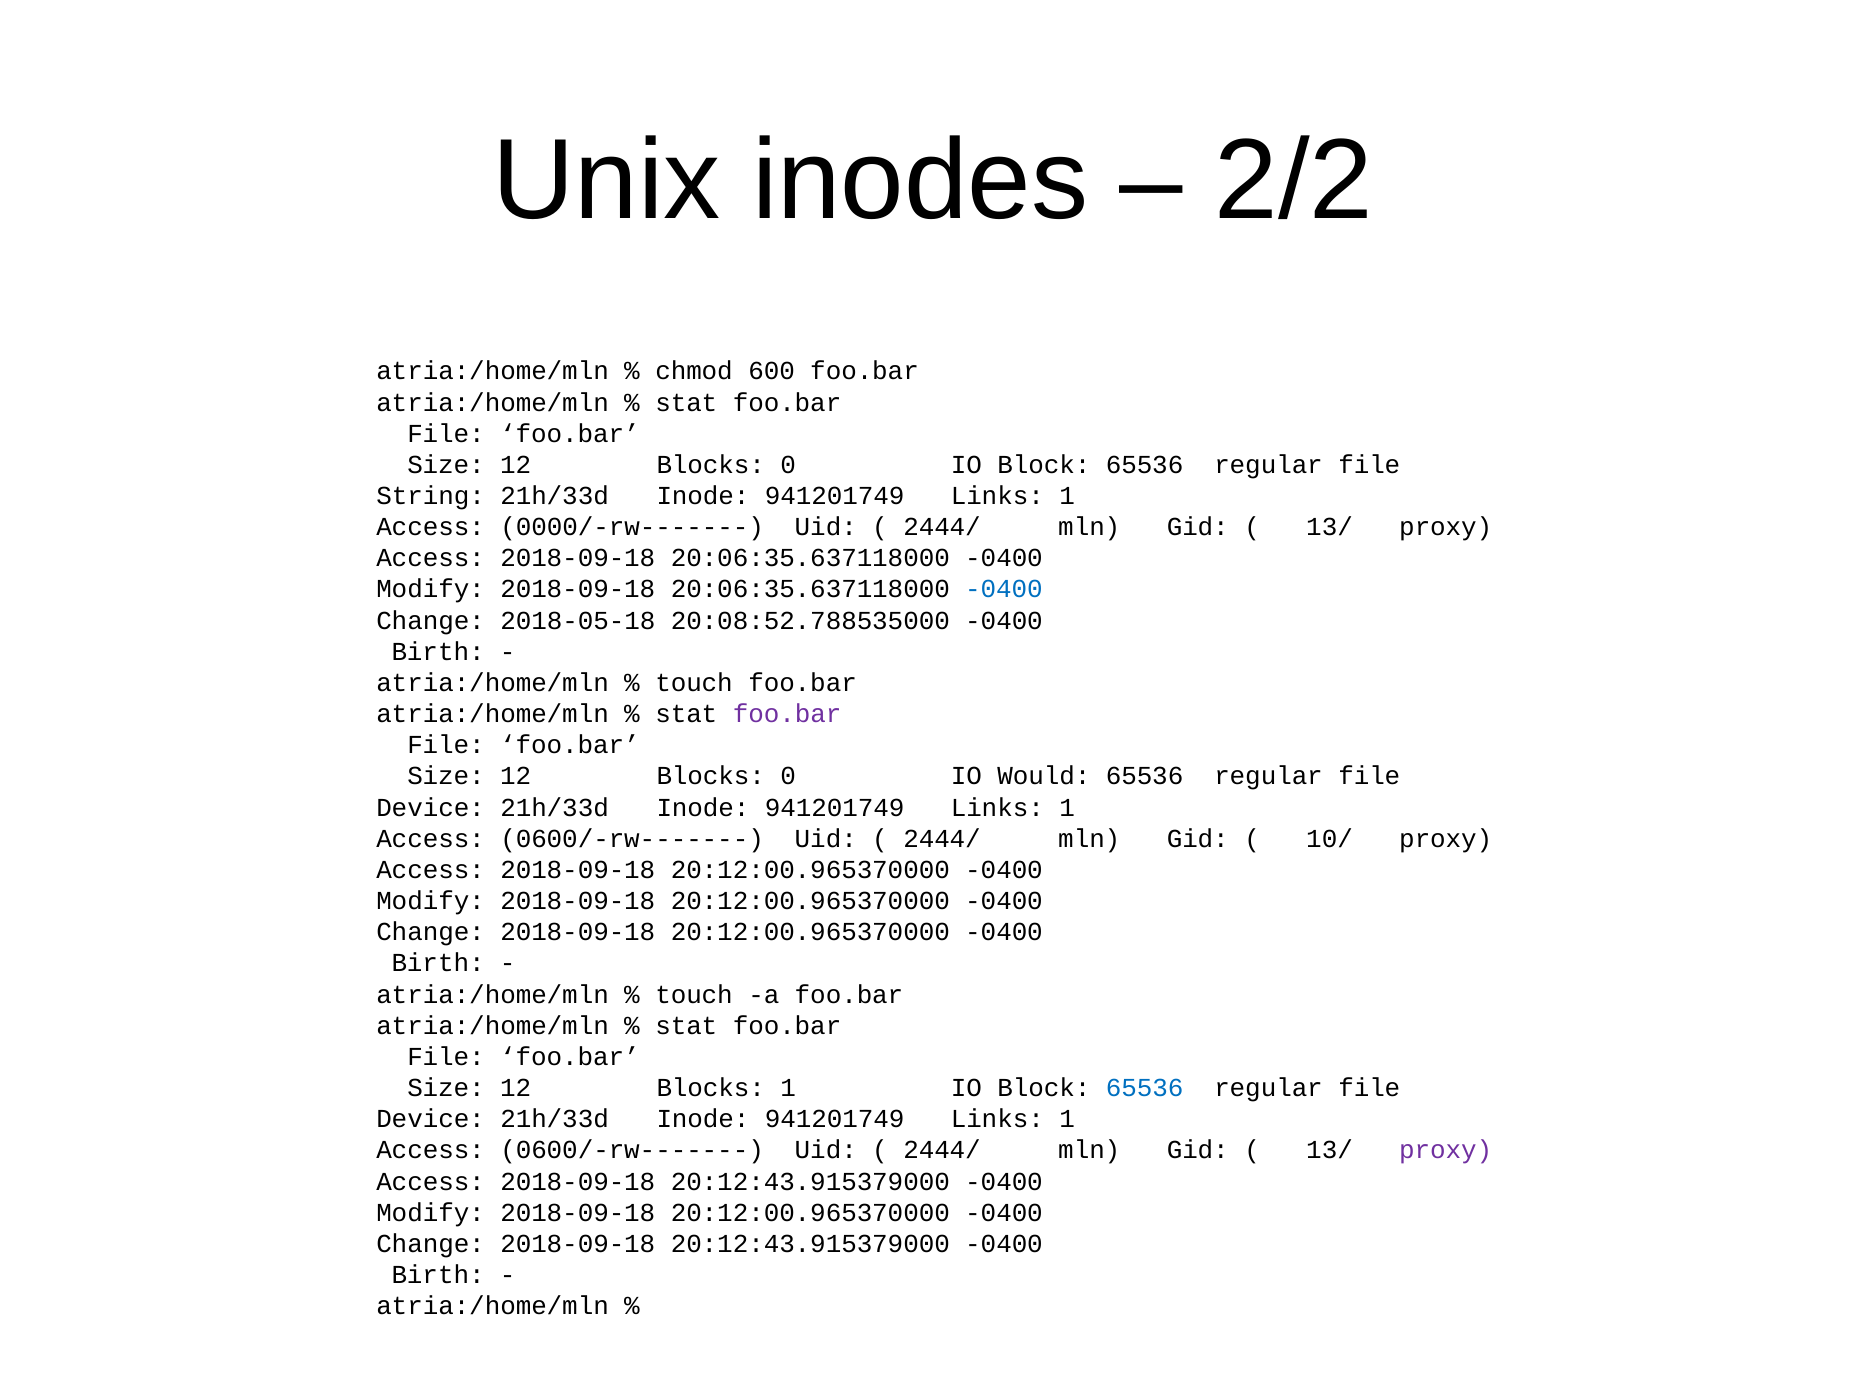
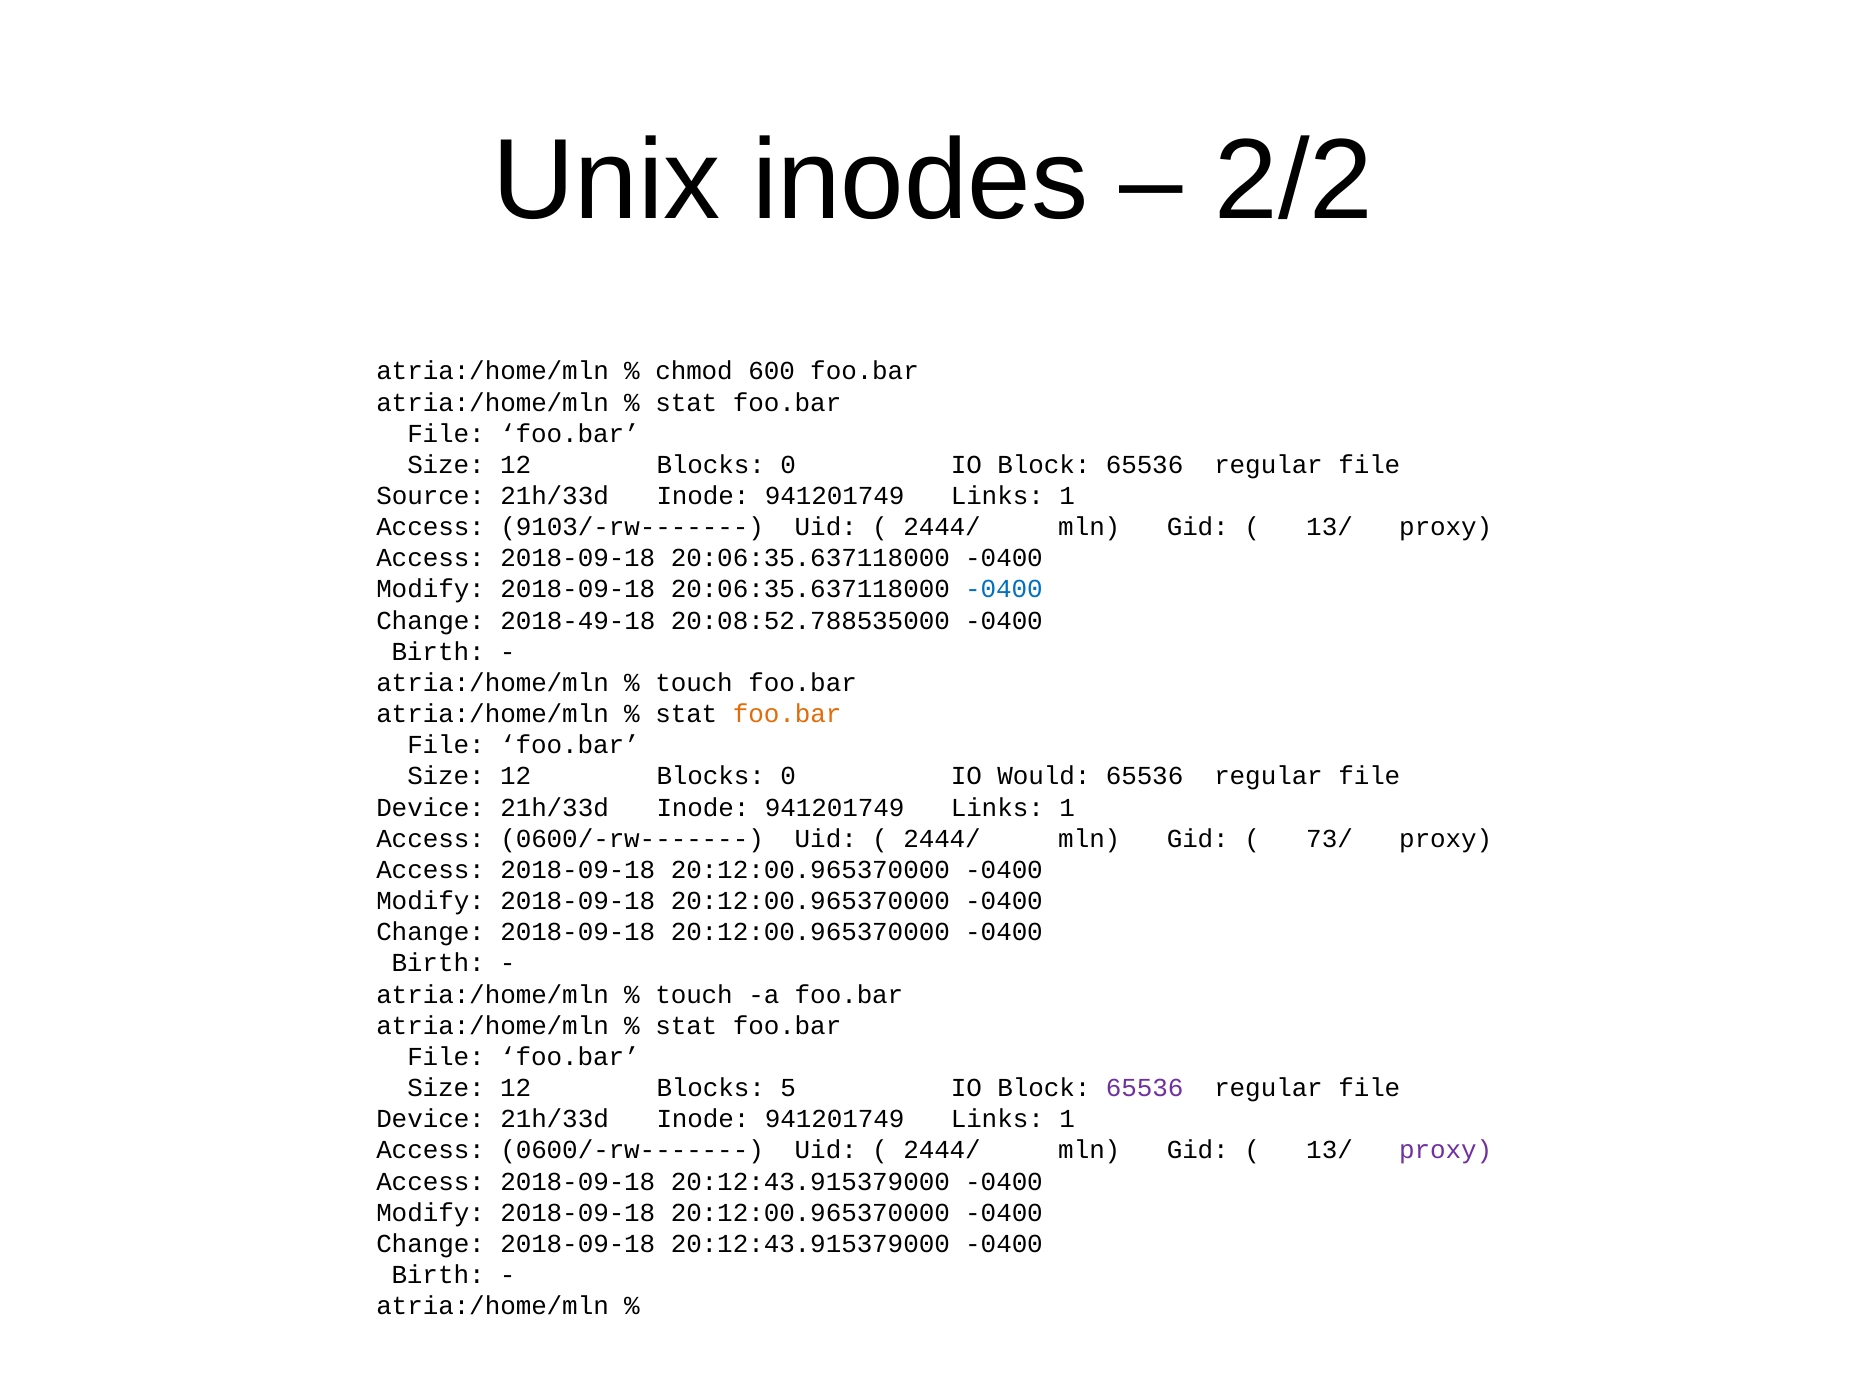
String: String -> Source
0000/-rw-------: 0000/-rw------- -> 9103/-rw-------
2018-05-18: 2018-05-18 -> 2018-49-18
foo.bar at (787, 714) colour: purple -> orange
10/: 10/ -> 73/
Blocks 1: 1 -> 5
65536 at (1145, 1088) colour: blue -> purple
